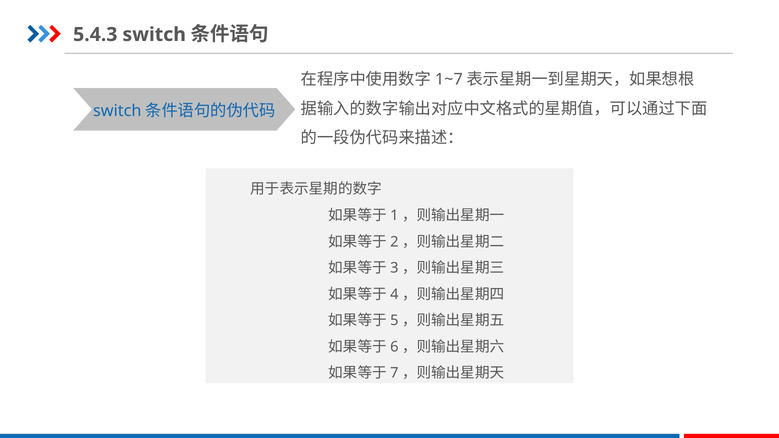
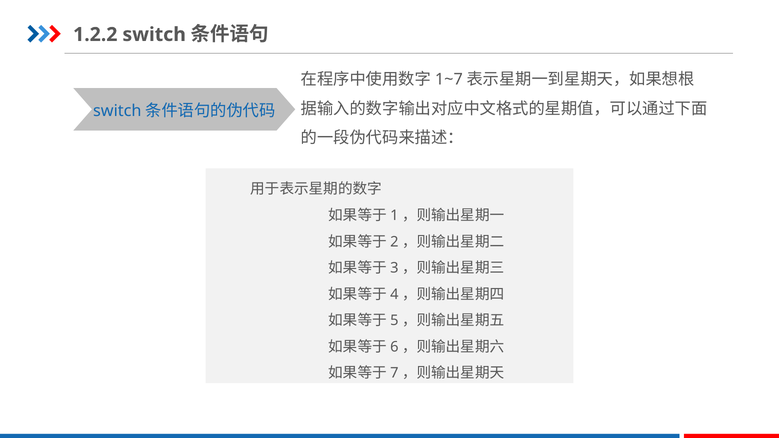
5.4.3: 5.4.3 -> 1.2.2
